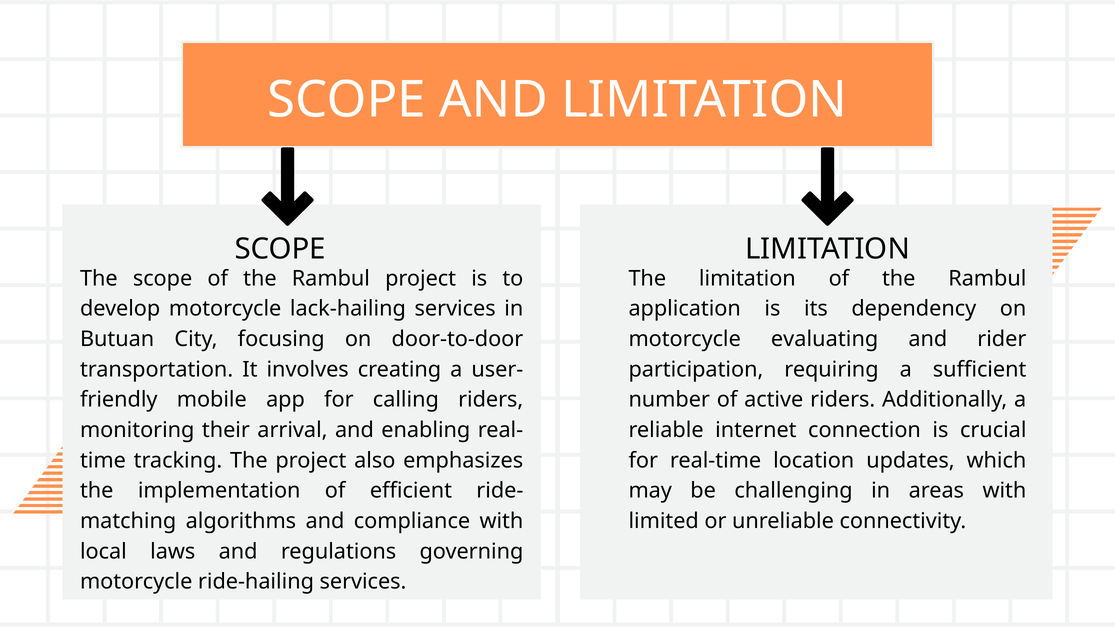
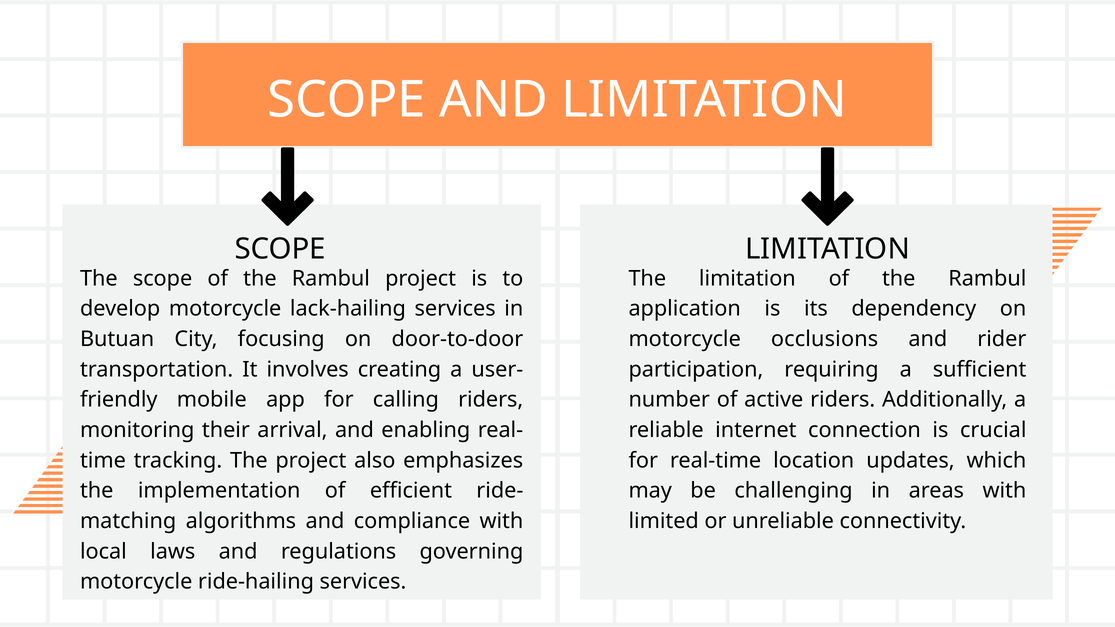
evaluating: evaluating -> occlusions
